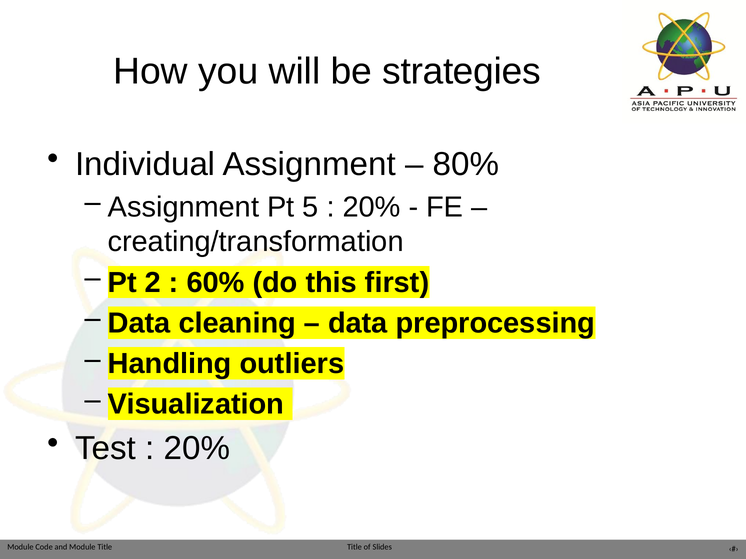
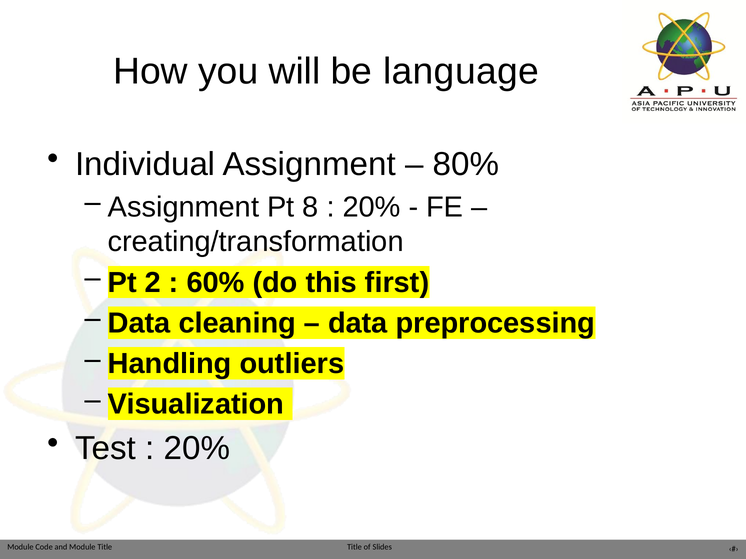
strategies: strategies -> language
5: 5 -> 8
